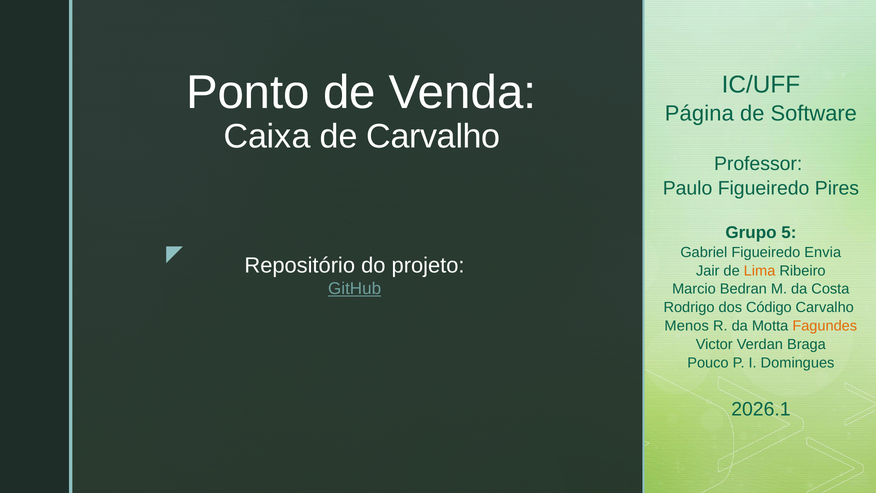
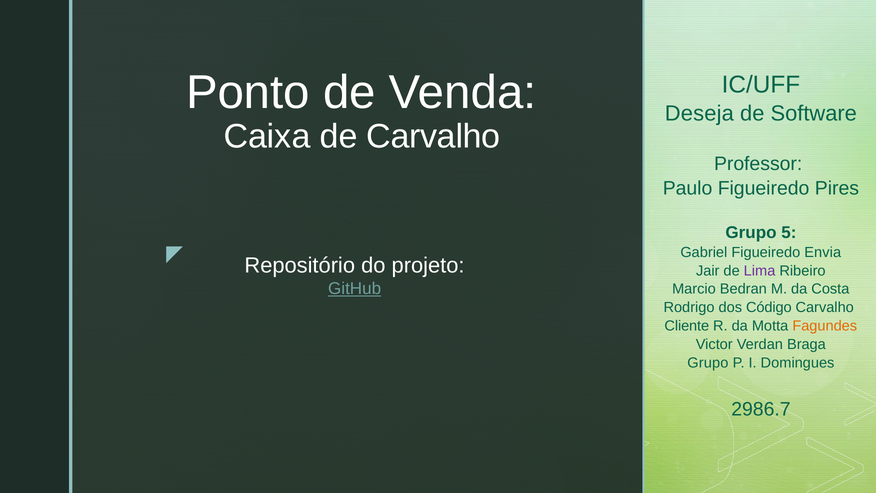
Página: Página -> Deseja
Lima colour: orange -> purple
Menos: Menos -> Cliente
Pouco at (708, 363): Pouco -> Grupo
2026.1: 2026.1 -> 2986.7
